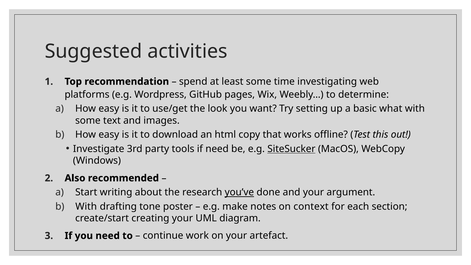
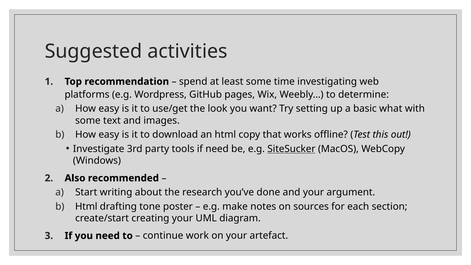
you’ve underline: present -> none
With at (86, 207): With -> Html
context: context -> sources
